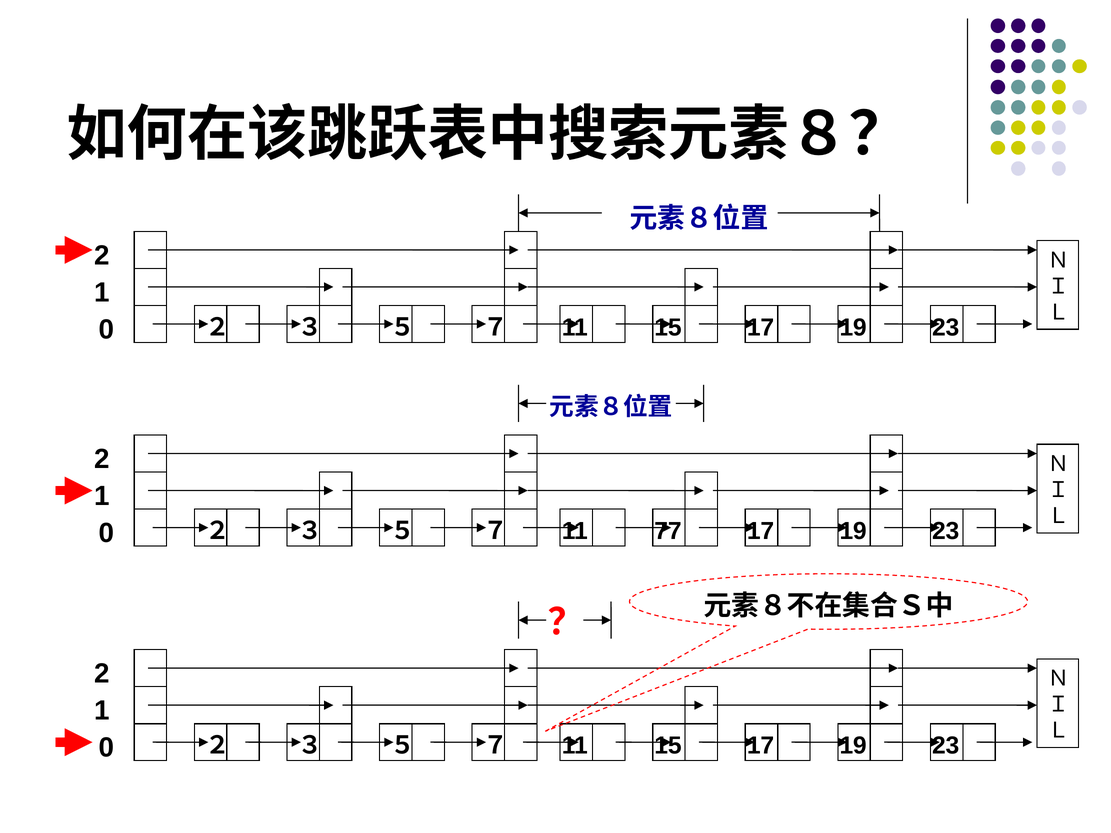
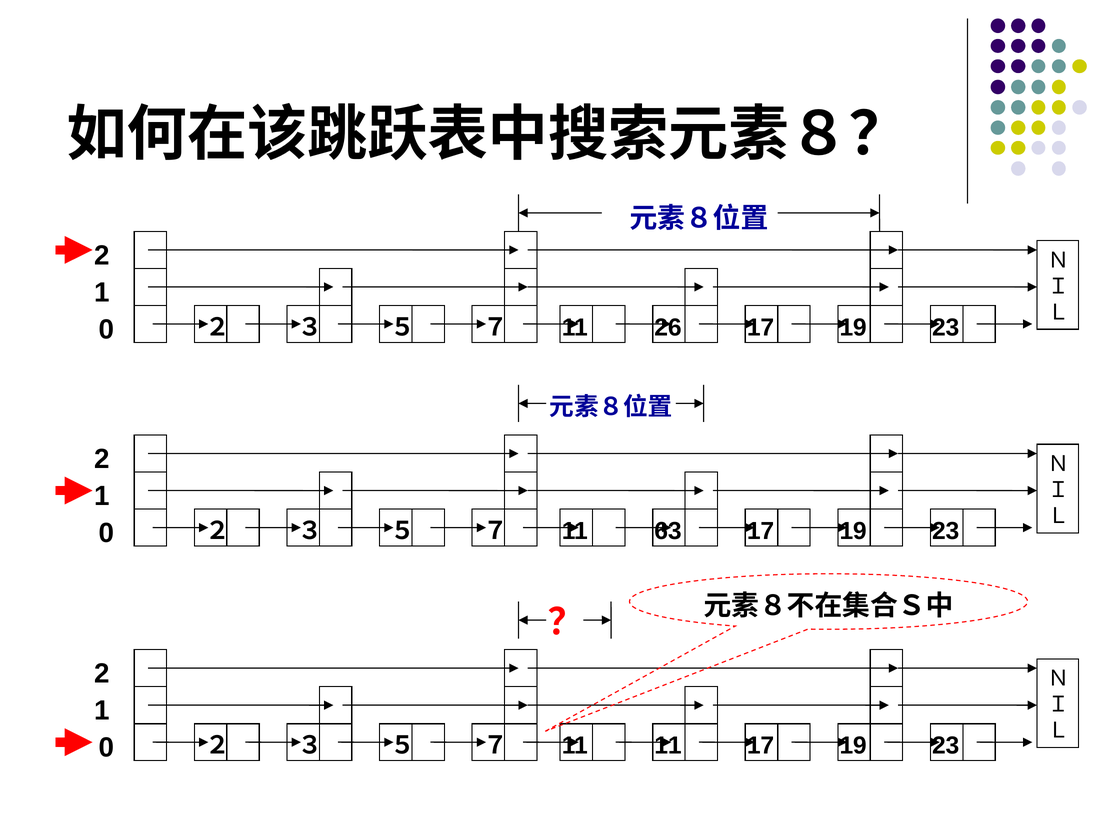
15 at (668, 328): 15 -> 26
77: 77 -> 63
15 at (668, 746): 15 -> 11
